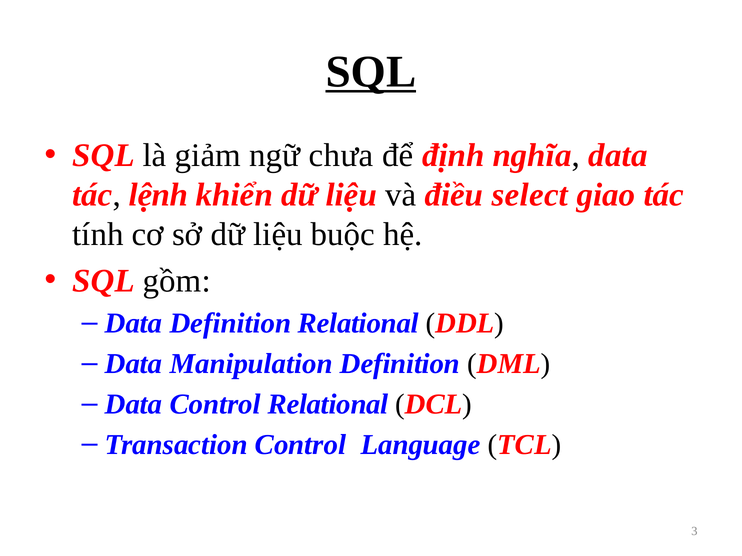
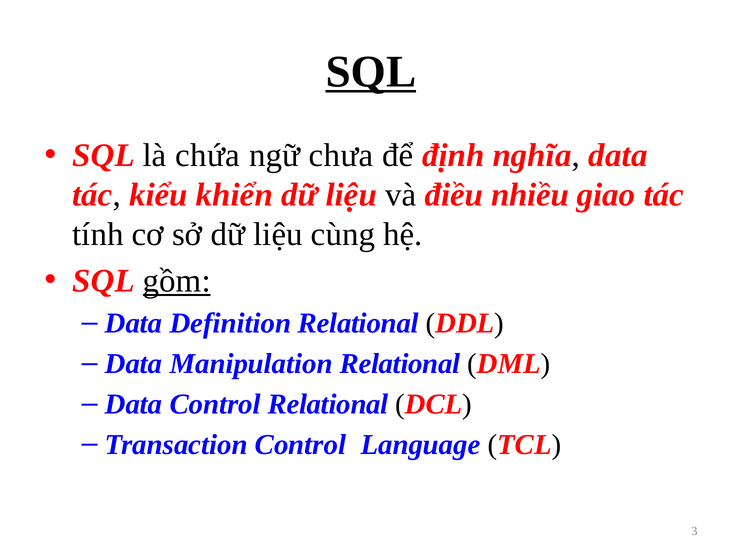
giảm: giảm -> chứa
lệnh: lệnh -> kiểu
select: select -> nhiều
buộc: buộc -> cùng
gồm underline: none -> present
Manipulation Definition: Definition -> Relational
